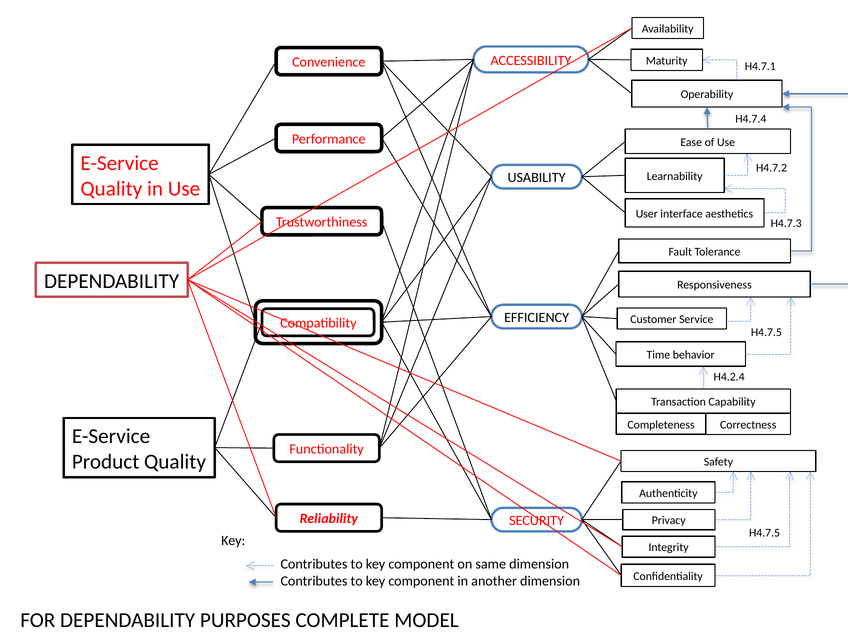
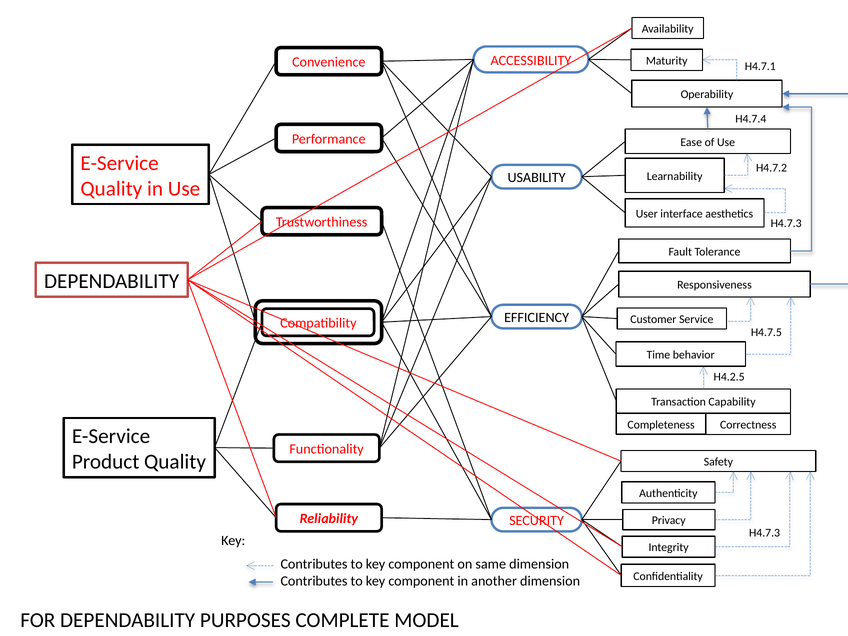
H4.2.4: H4.2.4 -> H4.2.5
H4.7.5 at (765, 533): H4.7.5 -> H4.7.3
